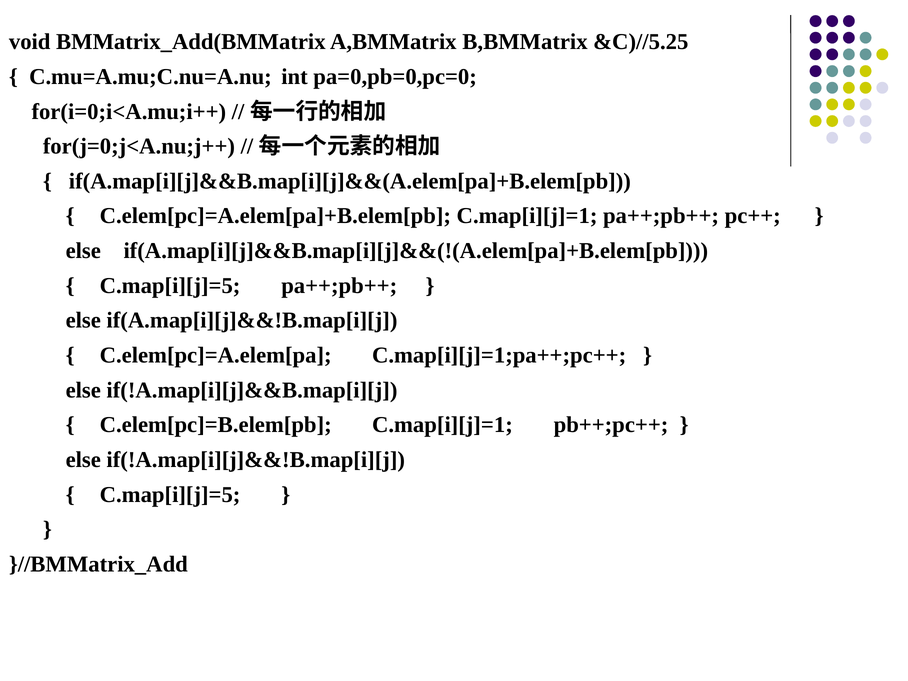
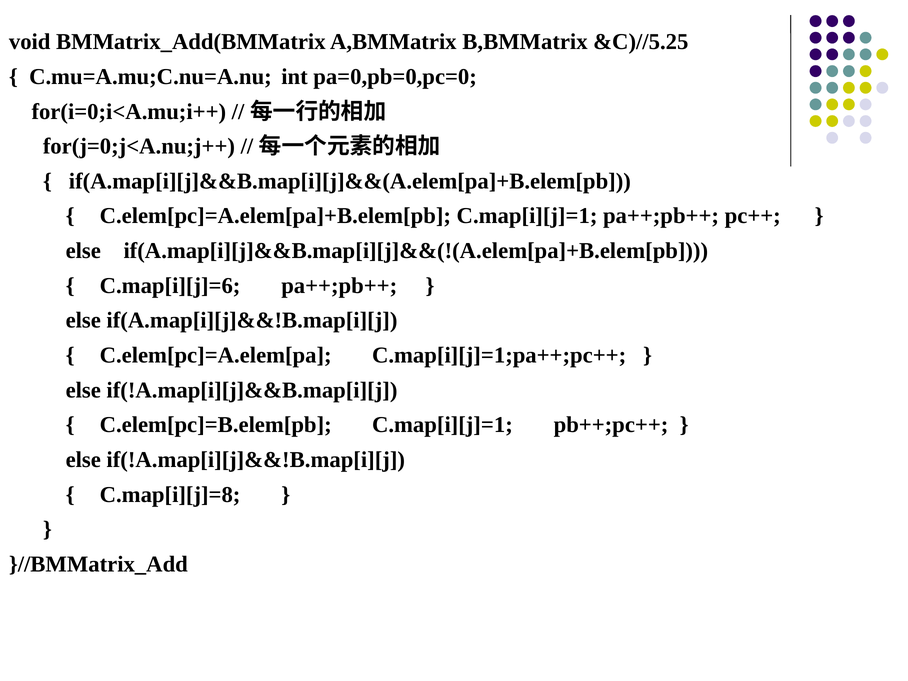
C.map[i][j]=5 at (170, 286): C.map[i][j]=5 -> C.map[i][j]=6
C.map[i][j]=5 at (170, 495): C.map[i][j]=5 -> C.map[i][j]=8
